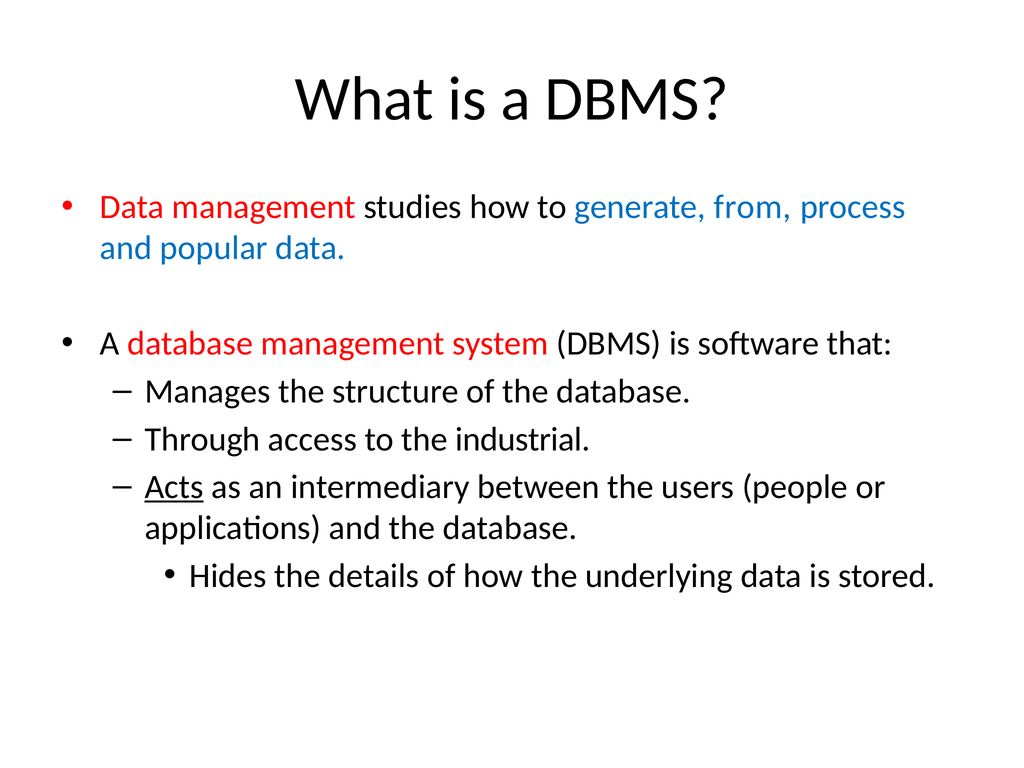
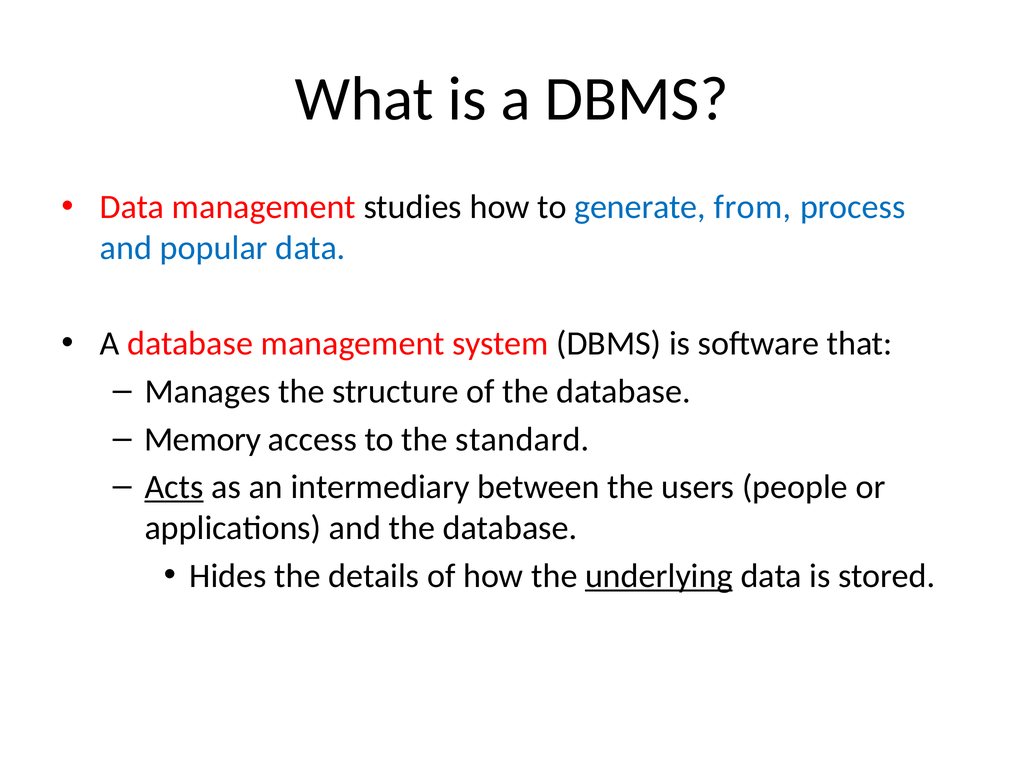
Through: Through -> Memory
industrial: industrial -> standard
underlying underline: none -> present
